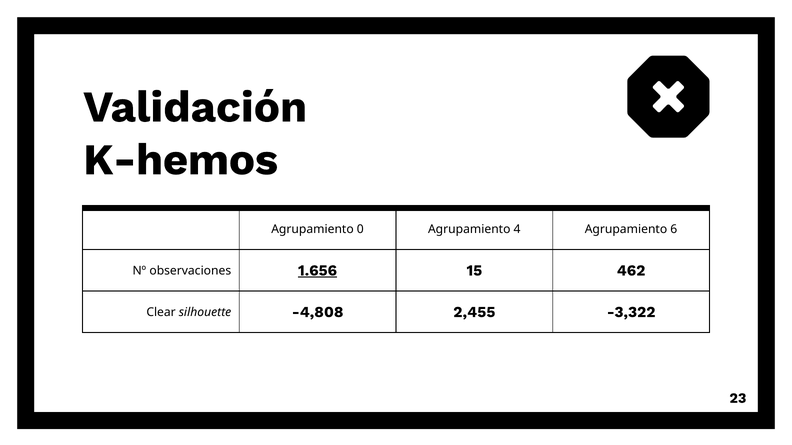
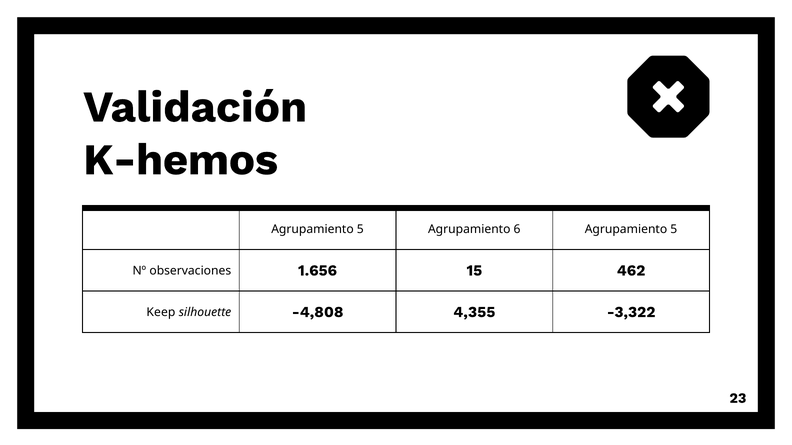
0 at (360, 230): 0 -> 5
4: 4 -> 6
6 at (674, 230): 6 -> 5
1.656 underline: present -> none
Clear: Clear -> Keep
2,455: 2,455 -> 4,355
